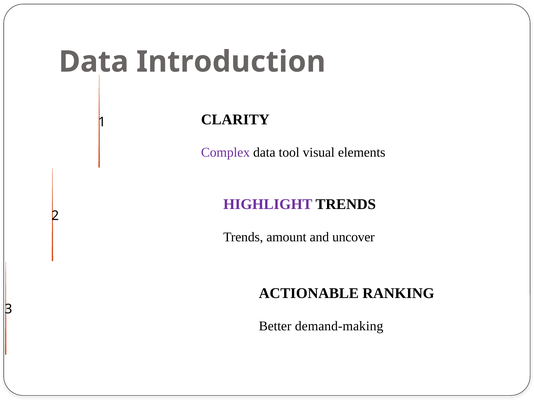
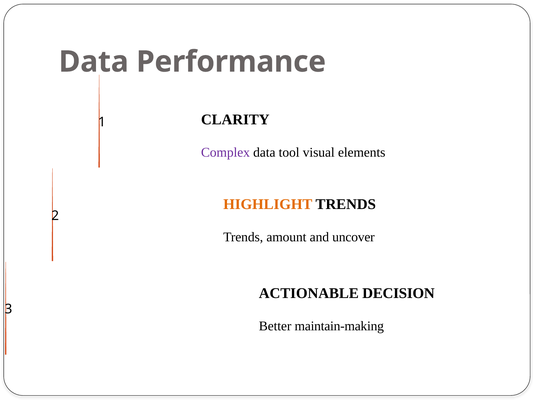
Introduction: Introduction -> Performance
HIGHLIGHT colour: purple -> orange
RANKING: RANKING -> DECISION
demand-making: demand-making -> maintain-making
